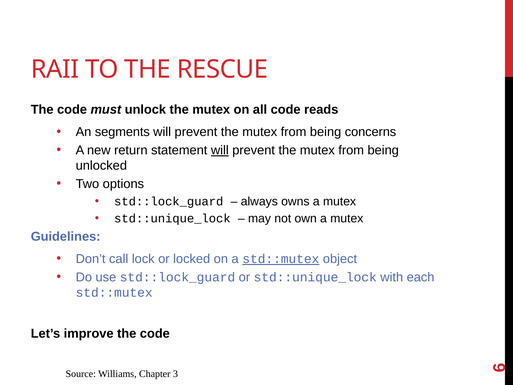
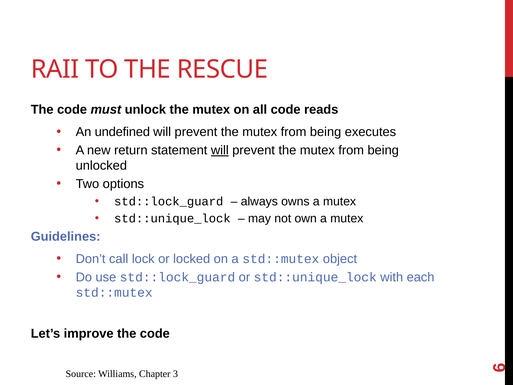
segments: segments -> undefined
concerns: concerns -> executes
std::mutex at (281, 259) underline: present -> none
